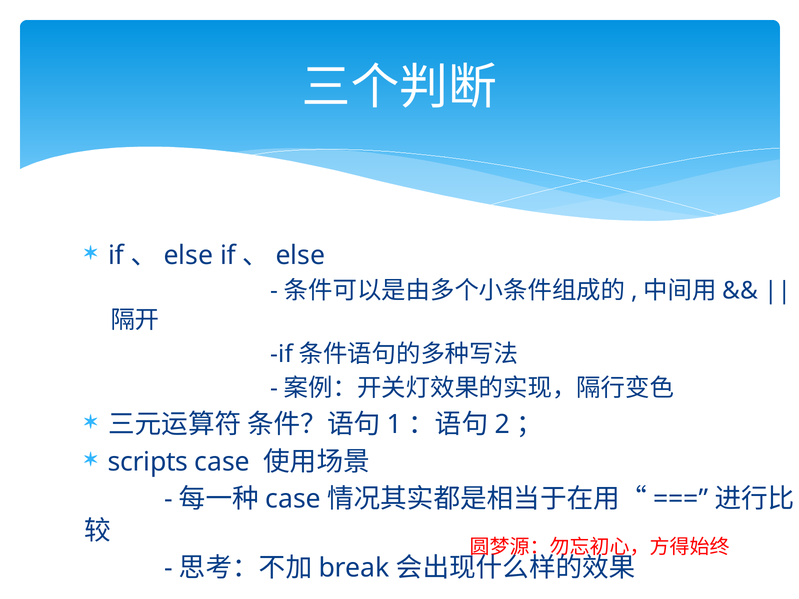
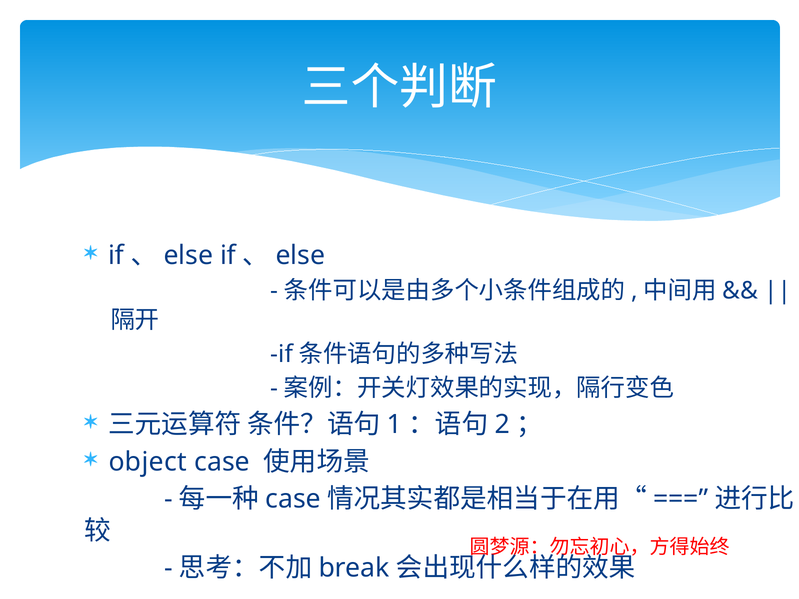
scripts: scripts -> object
